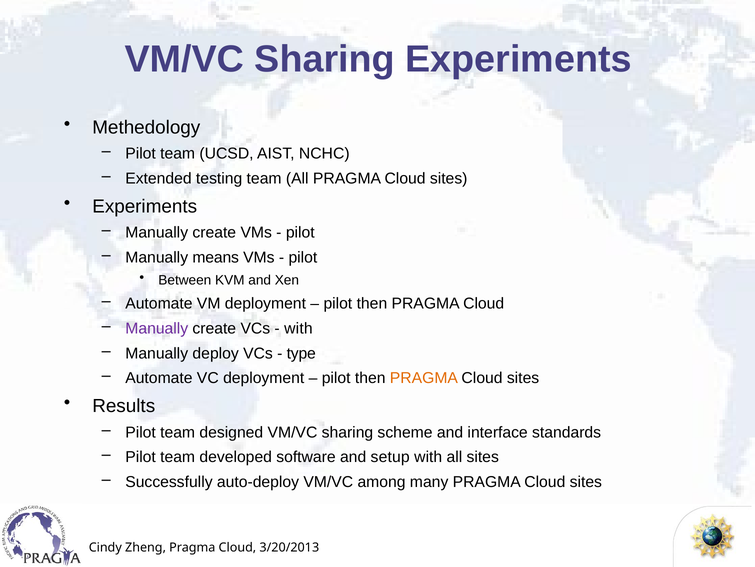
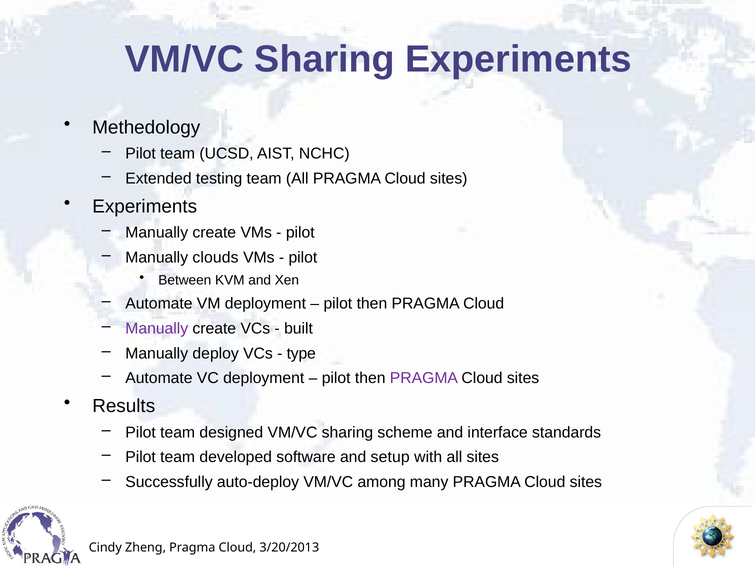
means: means -> clouds
with at (298, 328): with -> built
PRAGMA at (424, 378) colour: orange -> purple
